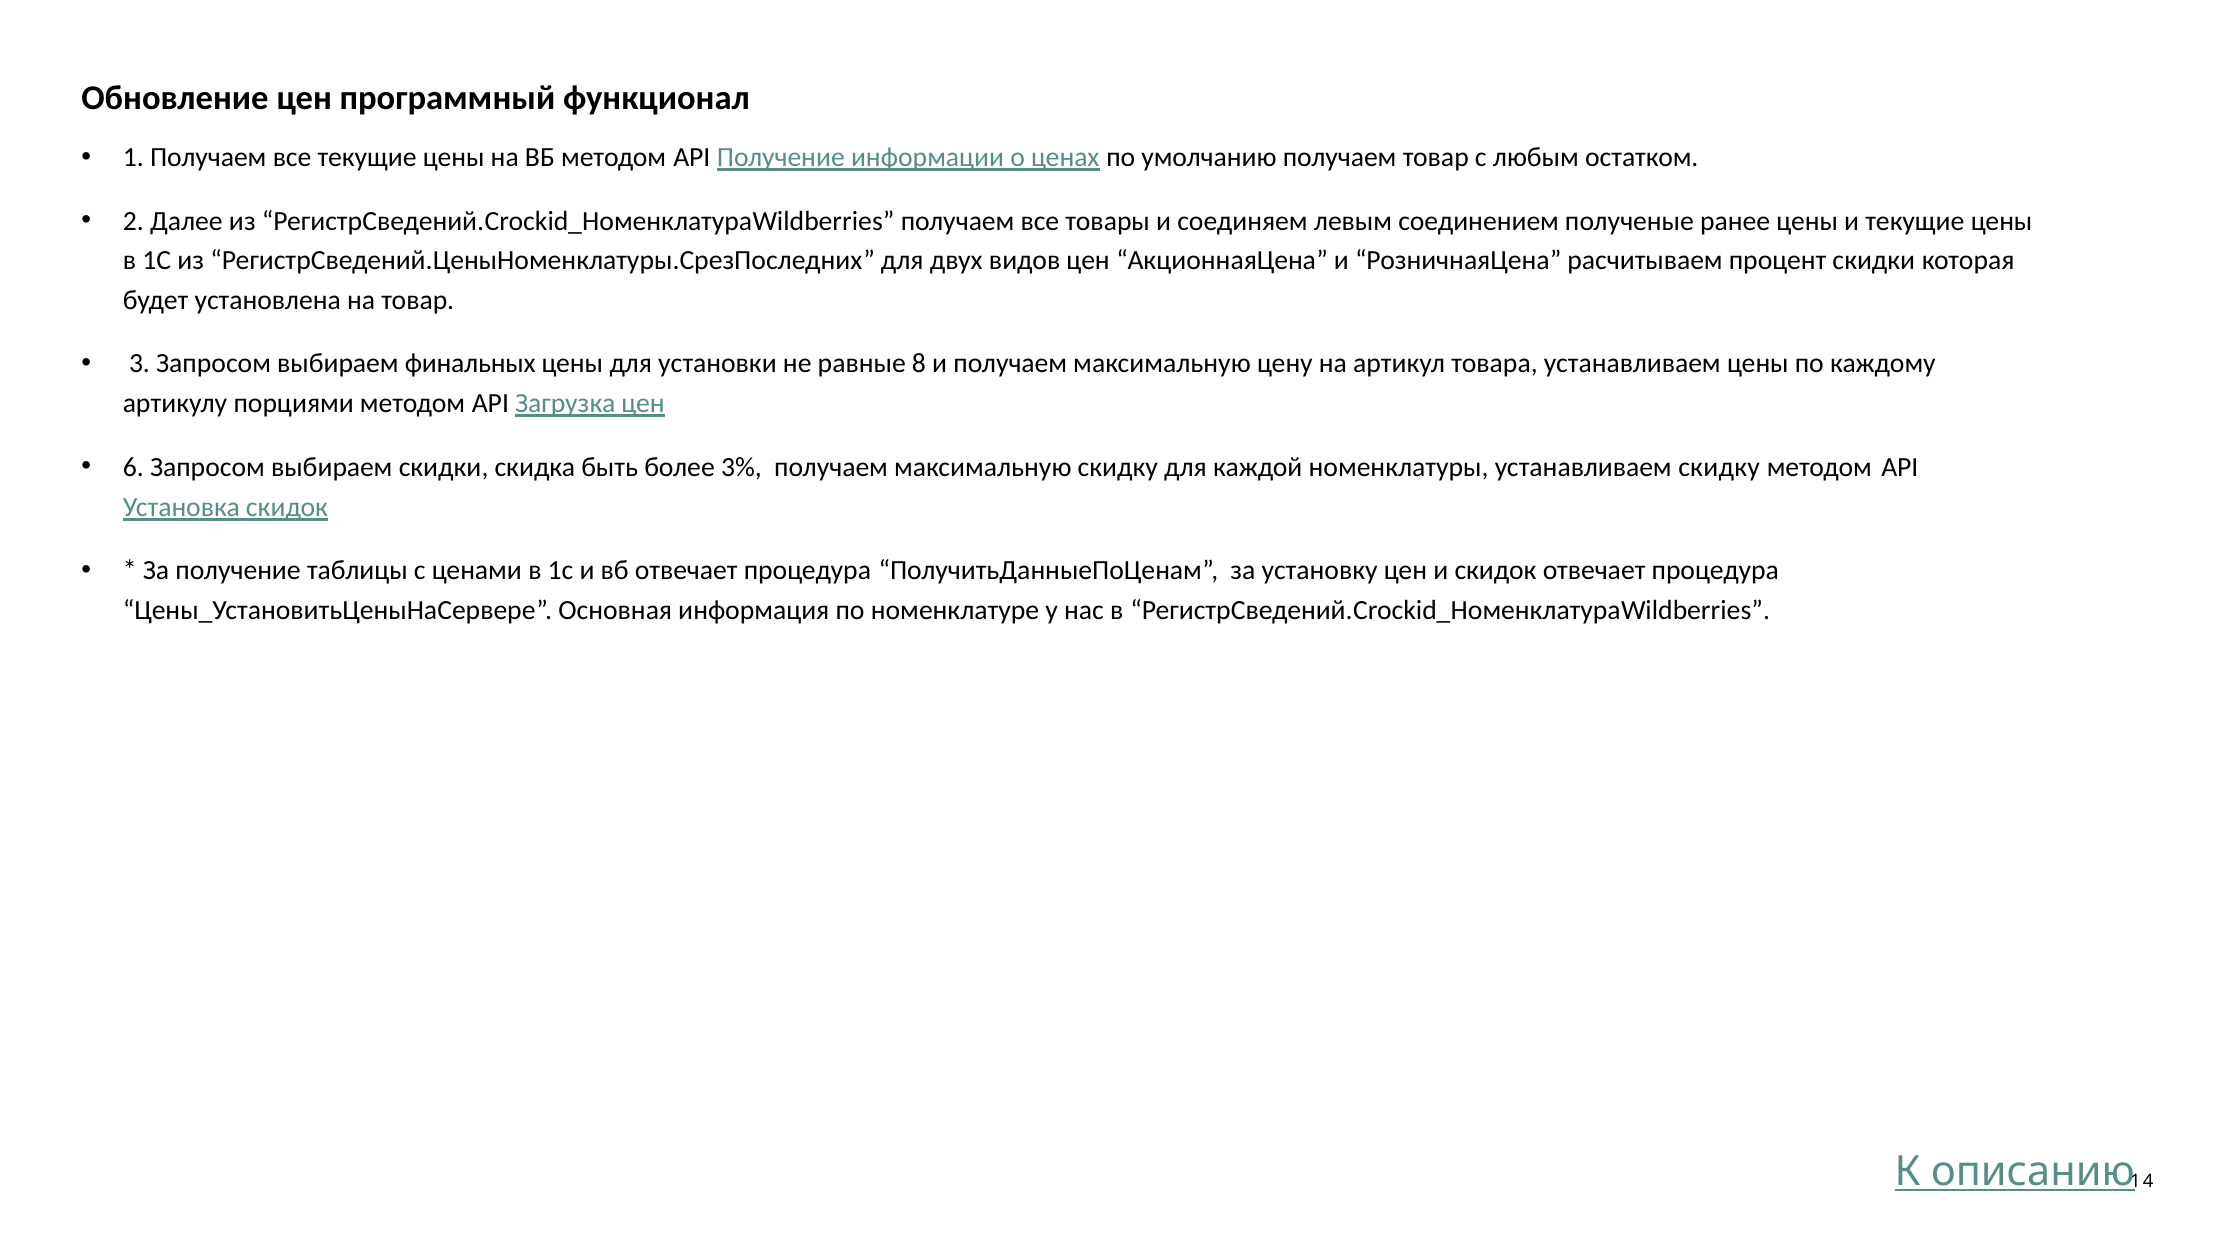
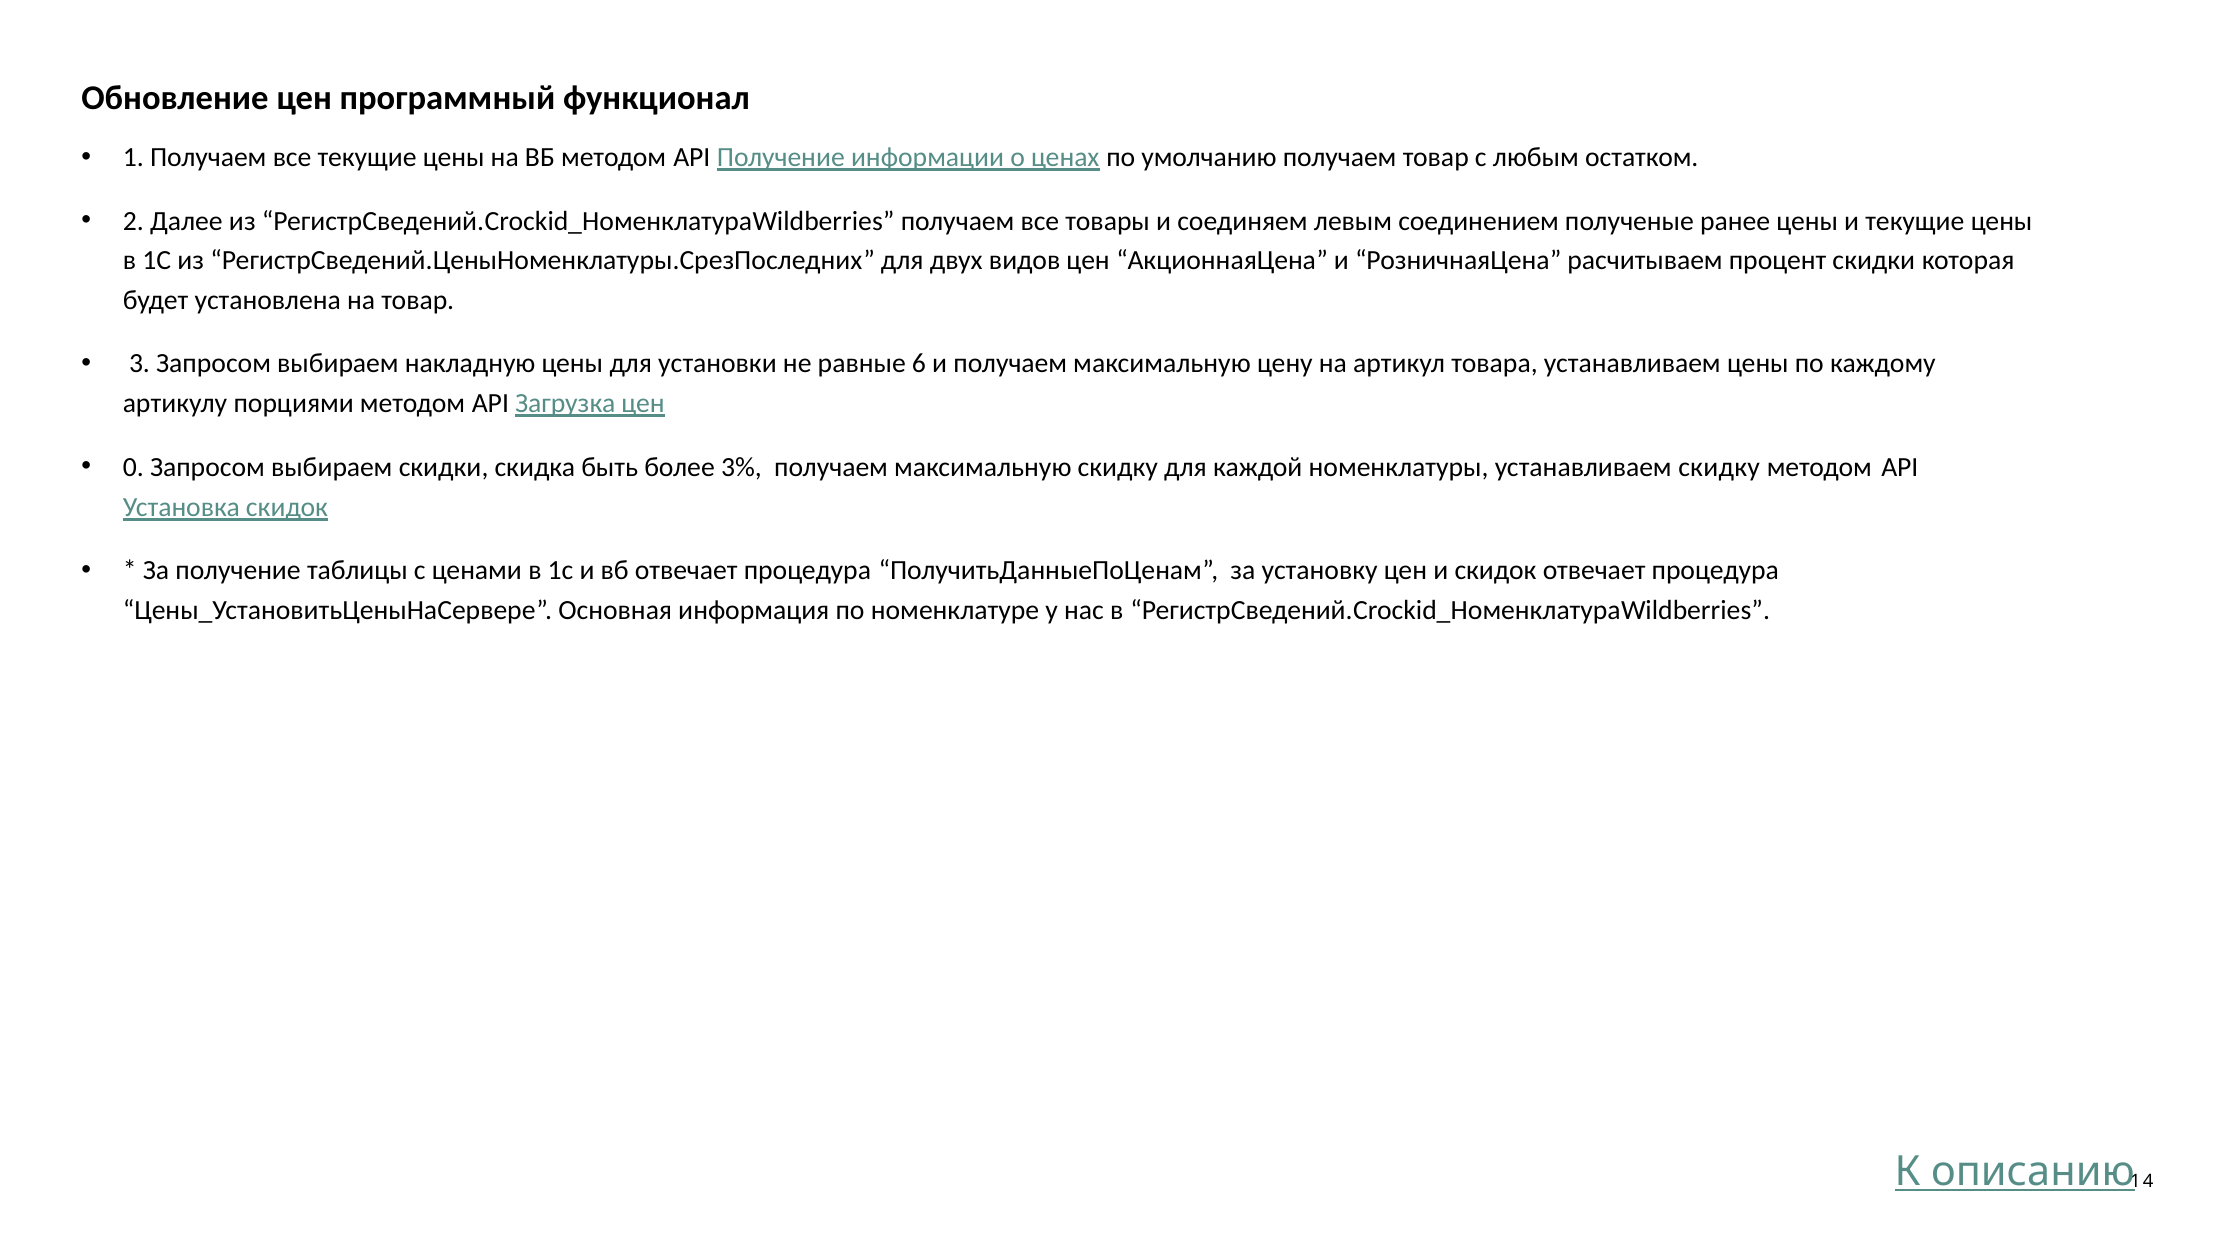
финальных: финальных -> накладную
8: 8 -> 6
6: 6 -> 0
